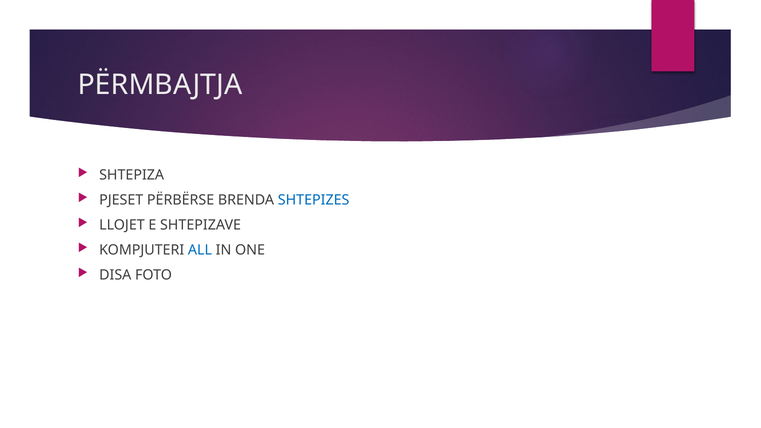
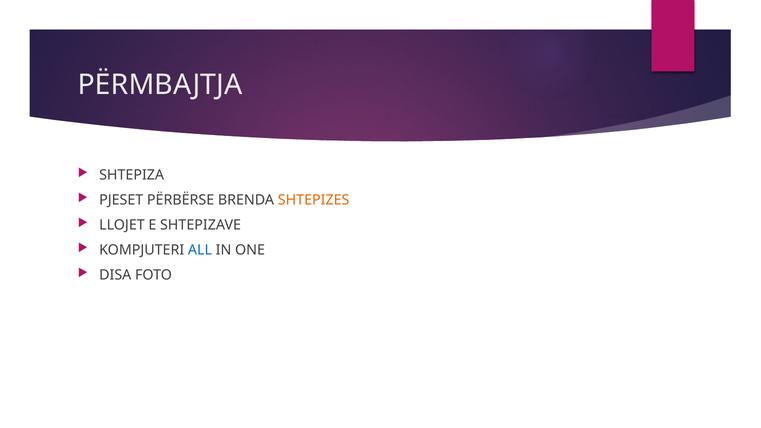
SHTEPIZES colour: blue -> orange
